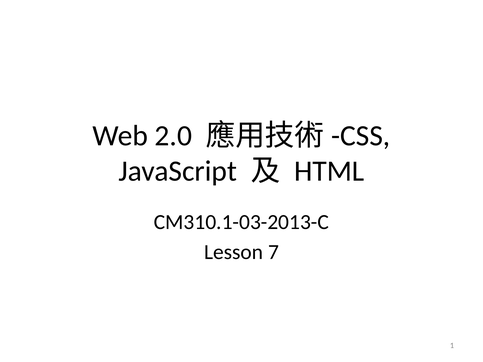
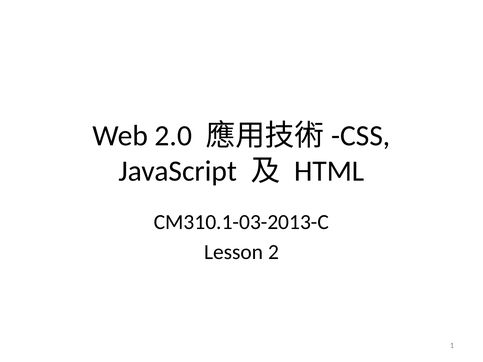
7: 7 -> 2
